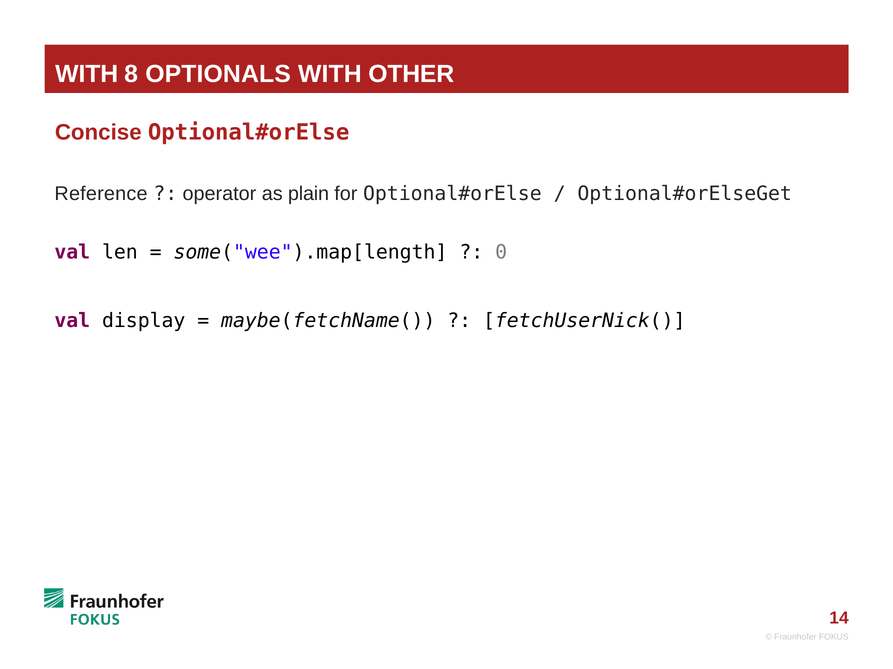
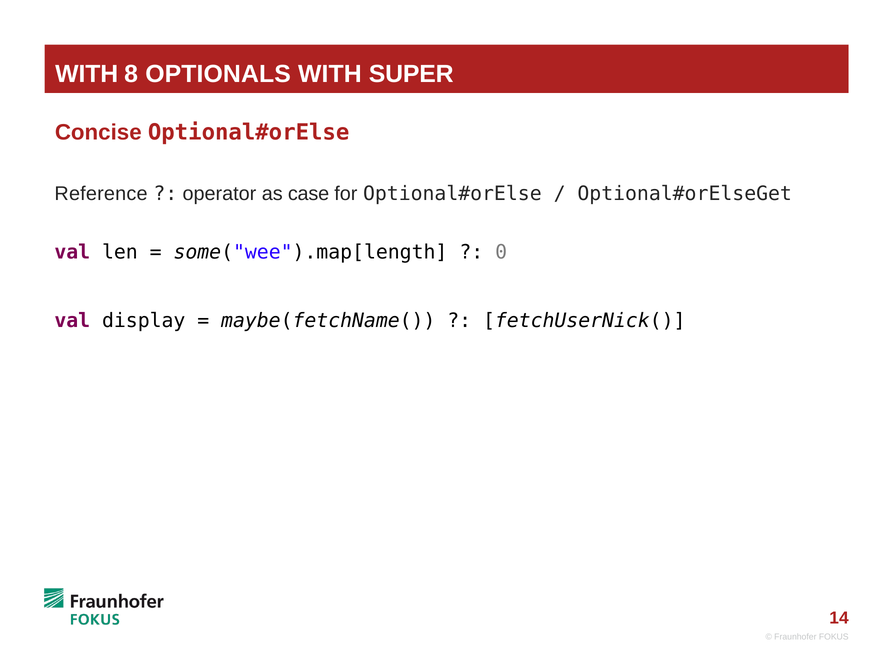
OTHER: OTHER -> SUPER
plain: plain -> case
